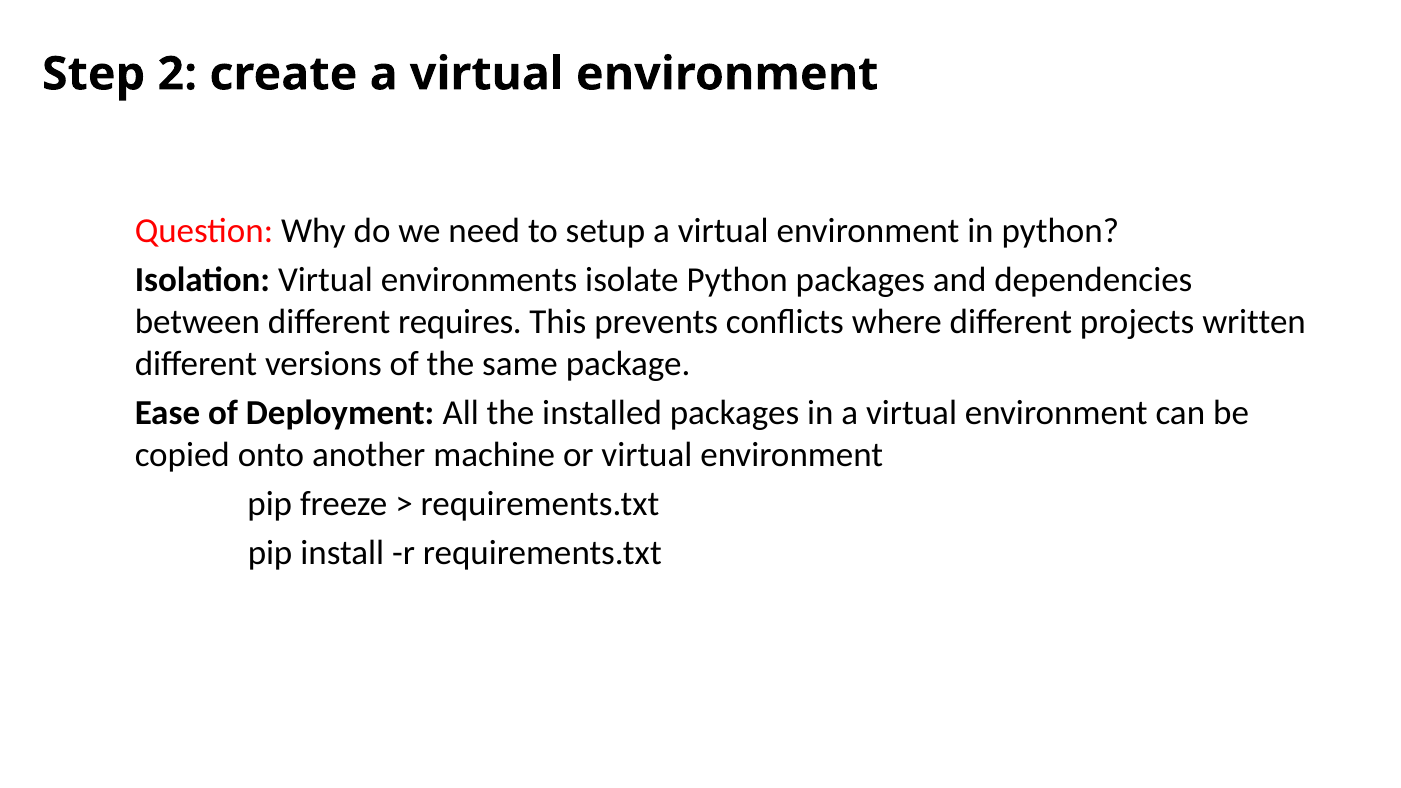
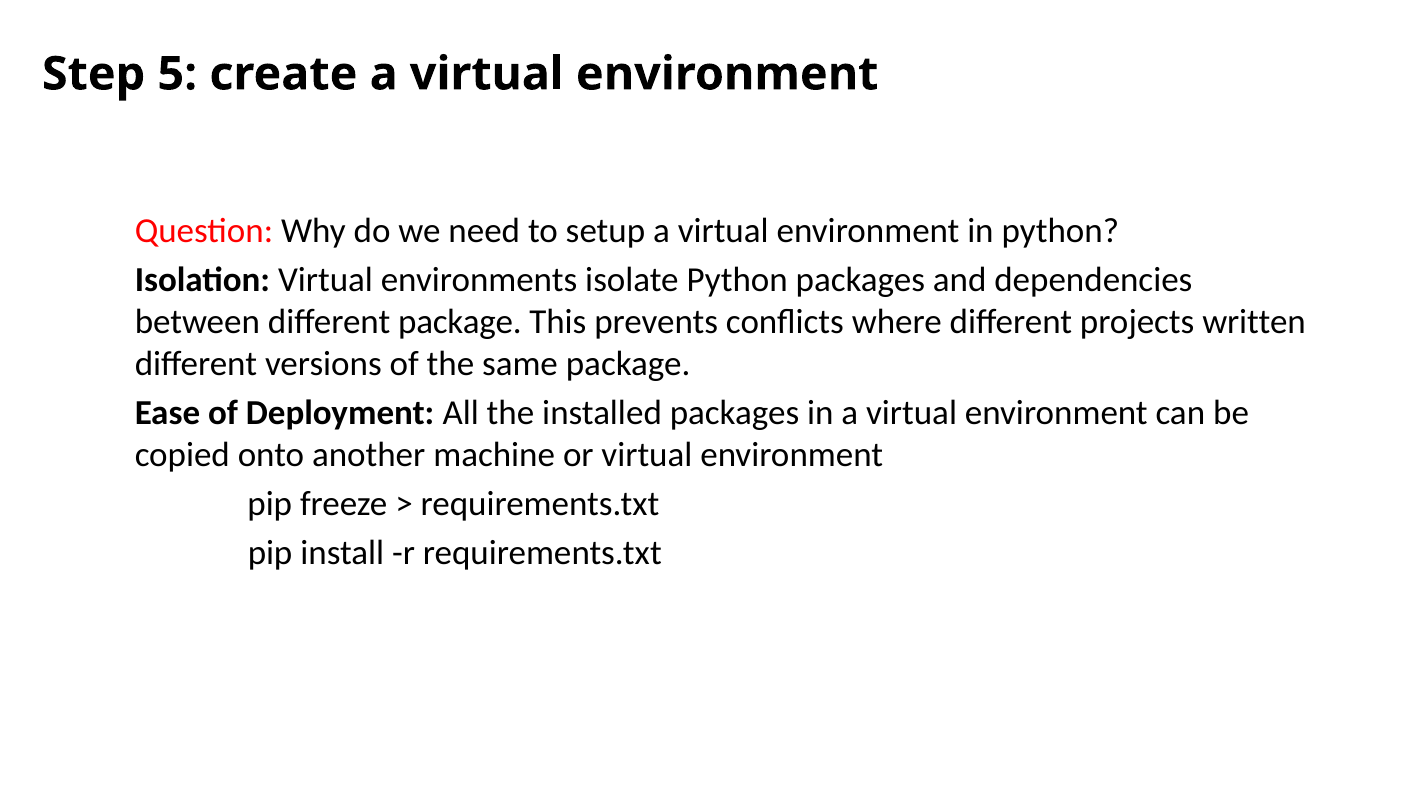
2: 2 -> 5
different requires: requires -> package
